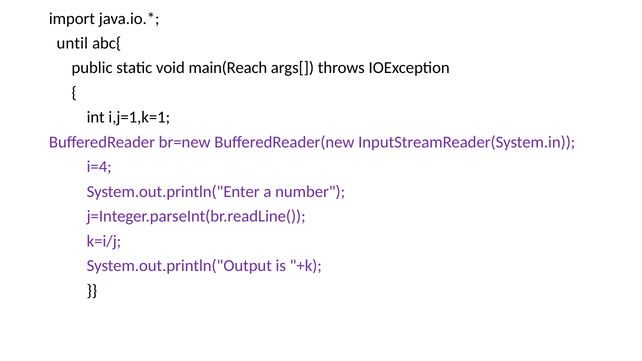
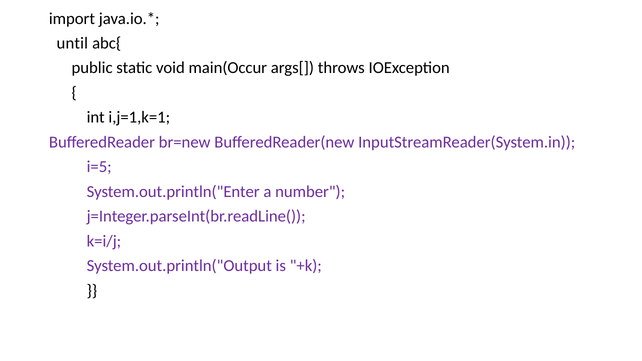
main(Reach: main(Reach -> main(Occur
i=4: i=4 -> i=5
